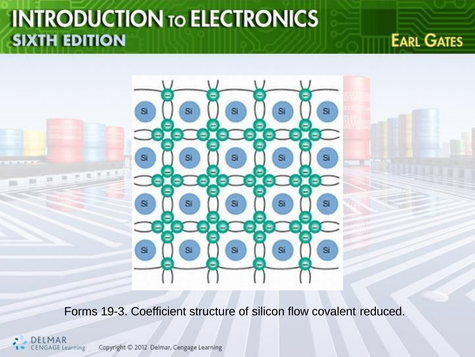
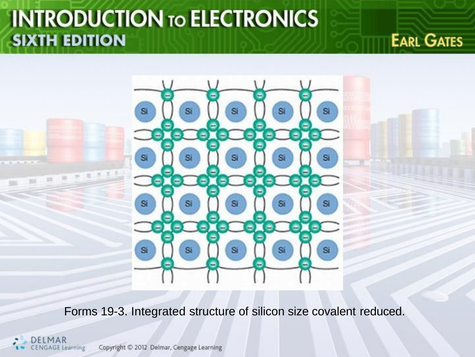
Coefficient: Coefficient -> Integrated
flow: flow -> size
